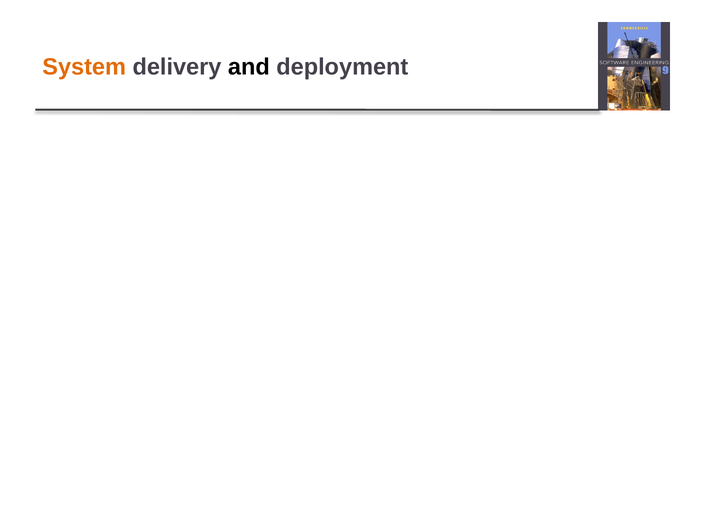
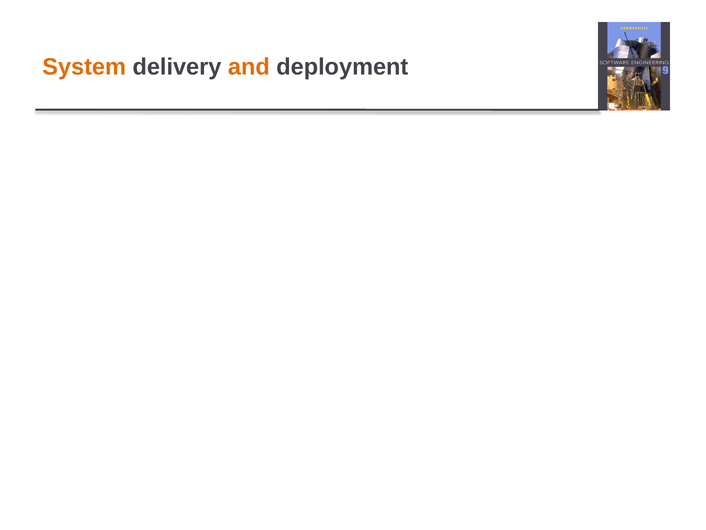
and colour: black -> orange
